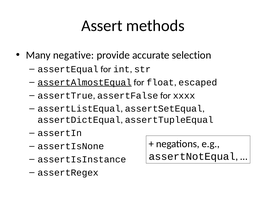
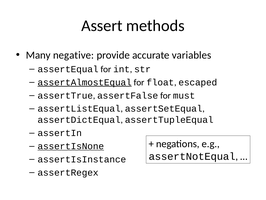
selection: selection -> variables
xxxx: xxxx -> must
assertIsNone underline: none -> present
